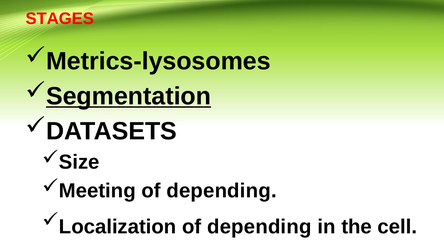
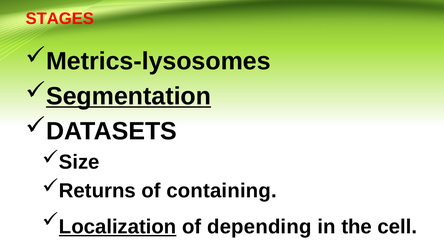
Meeting: Meeting -> Returns
depending at (222, 190): depending -> containing
Localization underline: none -> present
